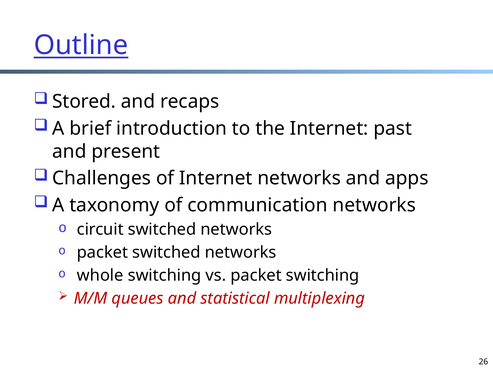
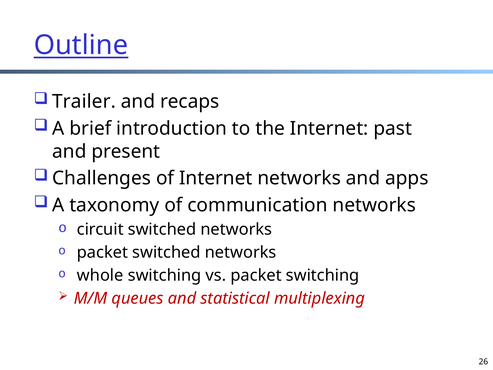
Stored: Stored -> Trailer
